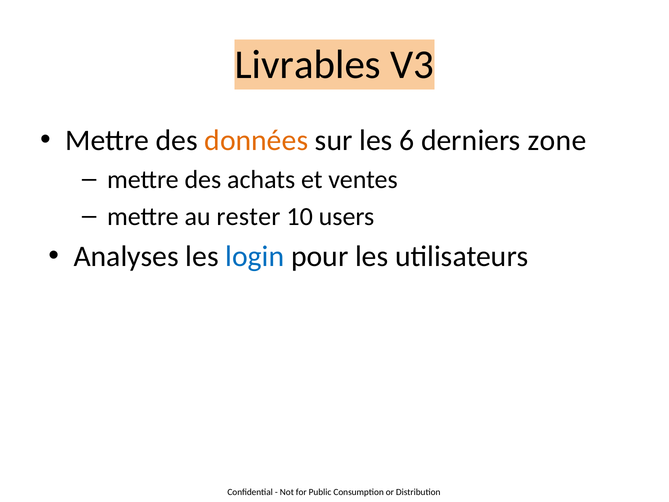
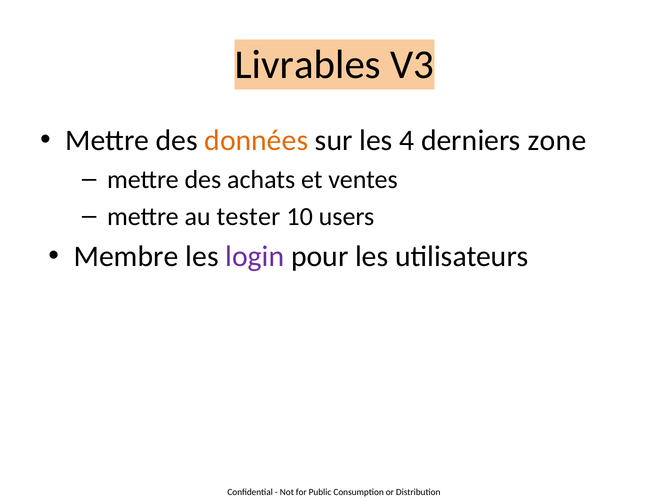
6: 6 -> 4
rester: rester -> tester
Analyses: Analyses -> Membre
login colour: blue -> purple
